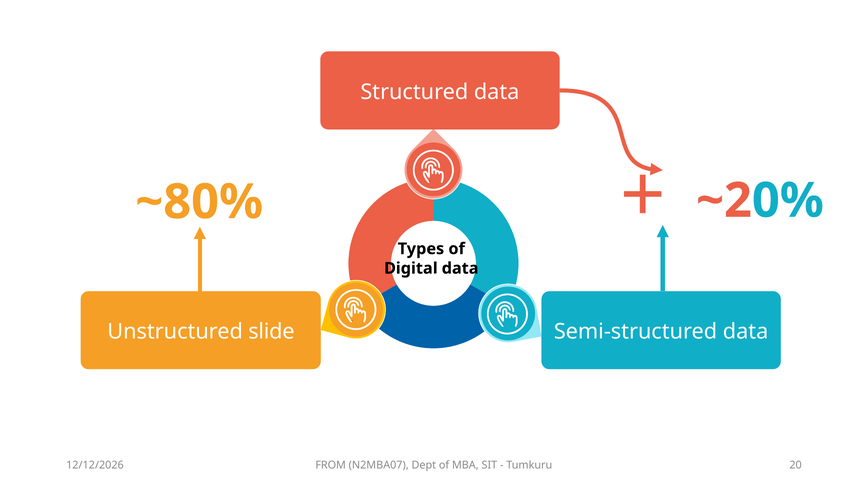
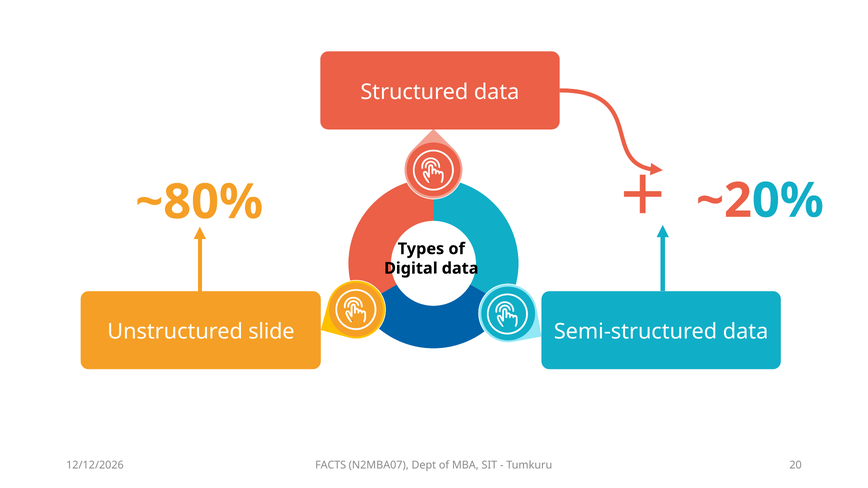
FROM: FROM -> FACTS
